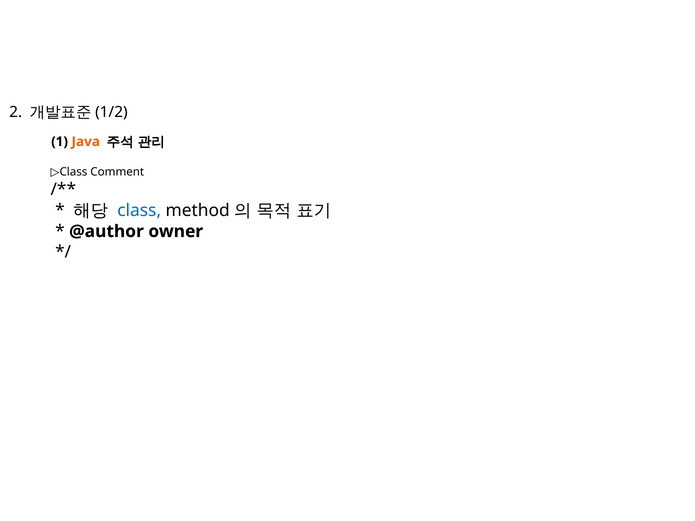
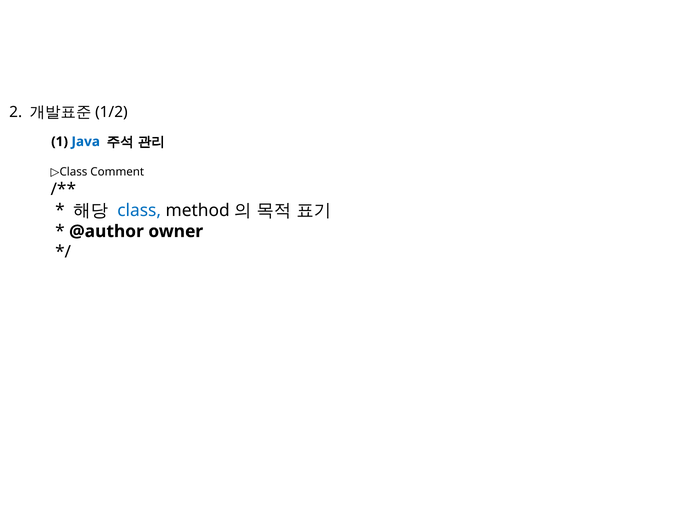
Java colour: orange -> blue
